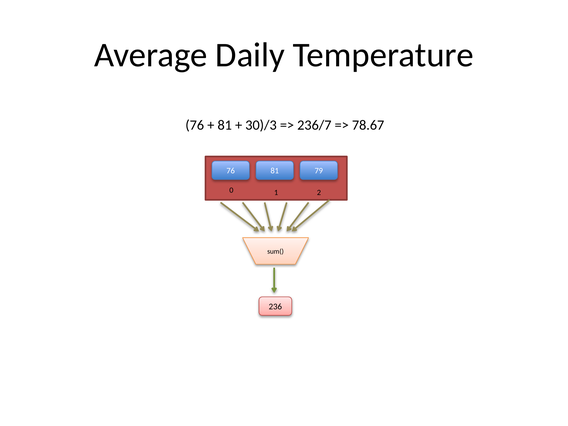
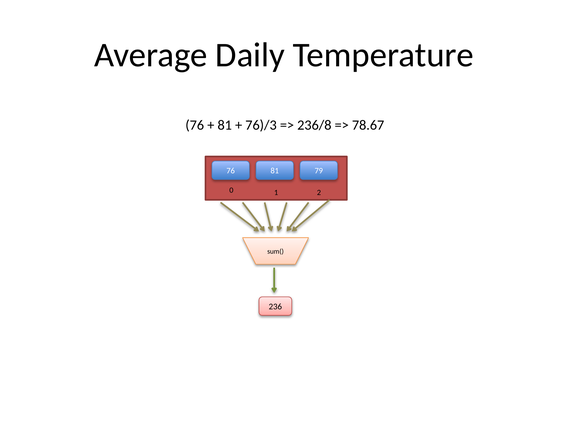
30)/3: 30)/3 -> 76)/3
236/7: 236/7 -> 236/8
